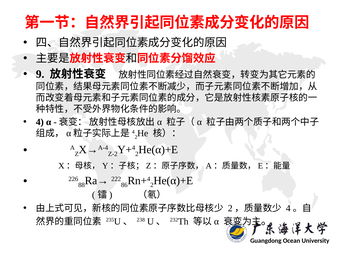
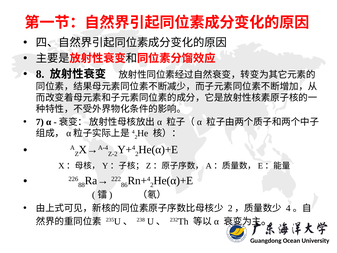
9: 9 -> 8
4: 4 -> 7
